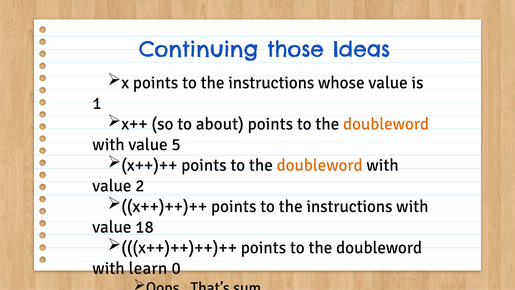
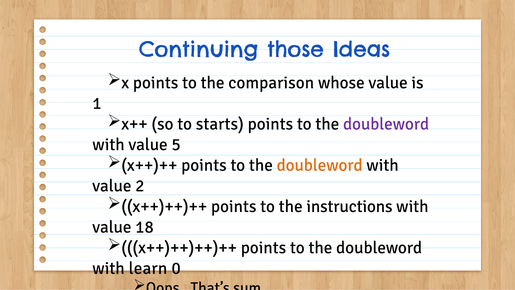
instructions at (271, 83): instructions -> comparison
about: about -> starts
doubleword at (386, 124) colour: orange -> purple
